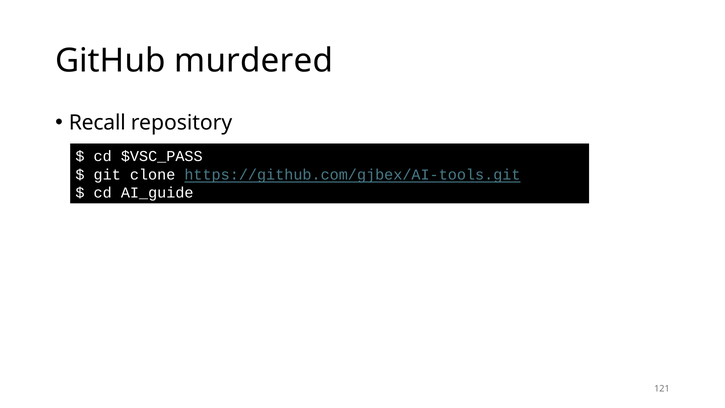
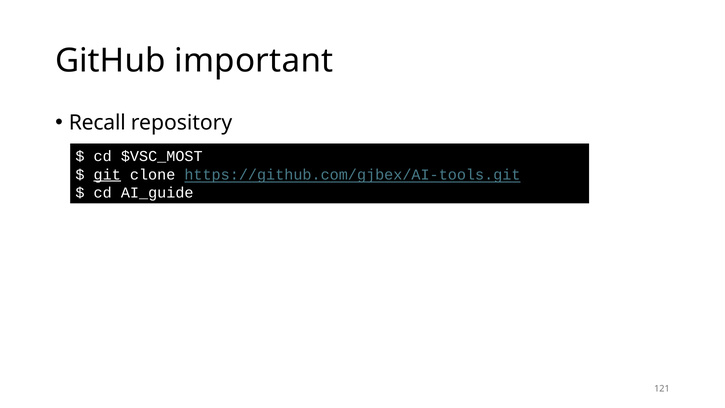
murdered: murdered -> important
$VSC_PASS: $VSC_PASS -> $VSC_MOST
git underline: none -> present
